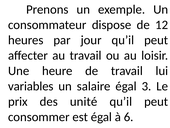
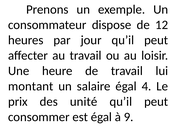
variables: variables -> montant
3: 3 -> 4
6: 6 -> 9
